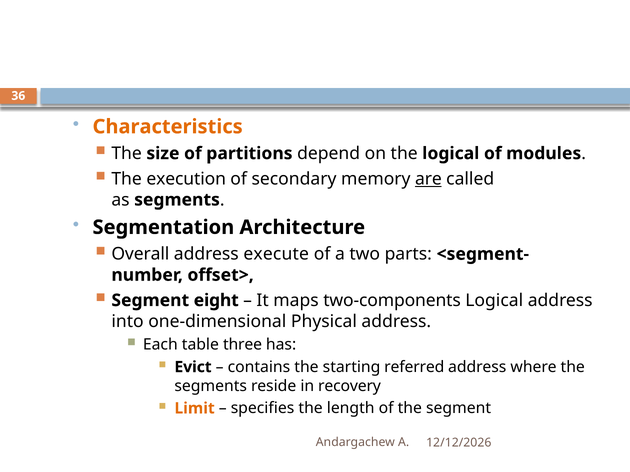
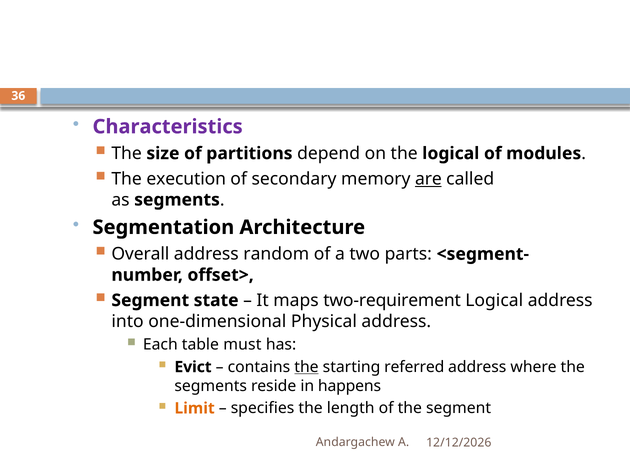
Characteristics colour: orange -> purple
execute: execute -> random
eight: eight -> state
two-components: two-components -> two-requirement
three: three -> must
the at (306, 367) underline: none -> present
recovery: recovery -> happens
